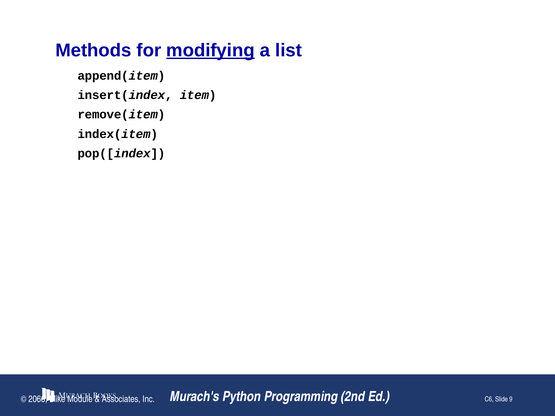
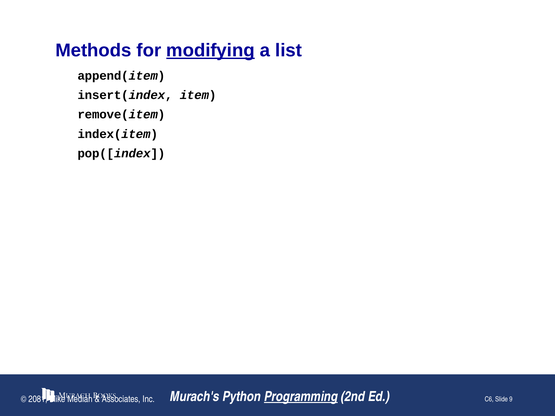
Programming underline: none -> present
2066: 2066 -> 2081
Module: Module -> Median
